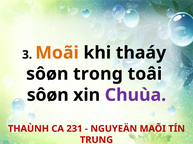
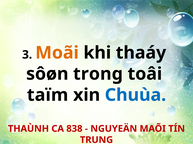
sôøn at (48, 95): sôøn -> taïm
Chuùa colour: purple -> blue
231: 231 -> 838
